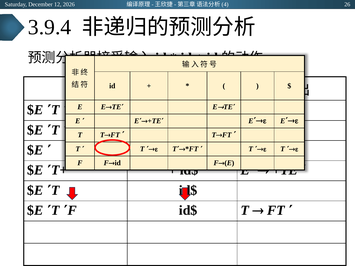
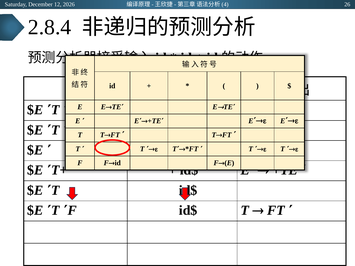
3.9.4: 3.9.4 -> 2.8.4
